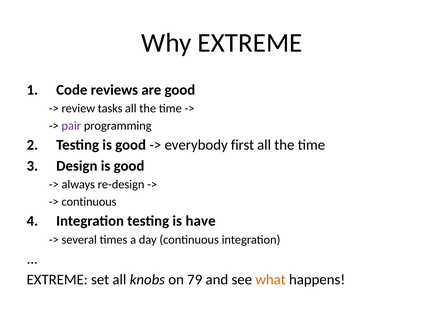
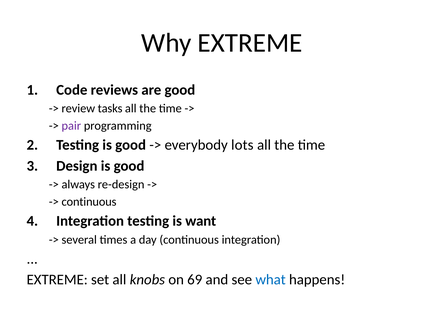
first: first -> lots
have: have -> want
79: 79 -> 69
what colour: orange -> blue
